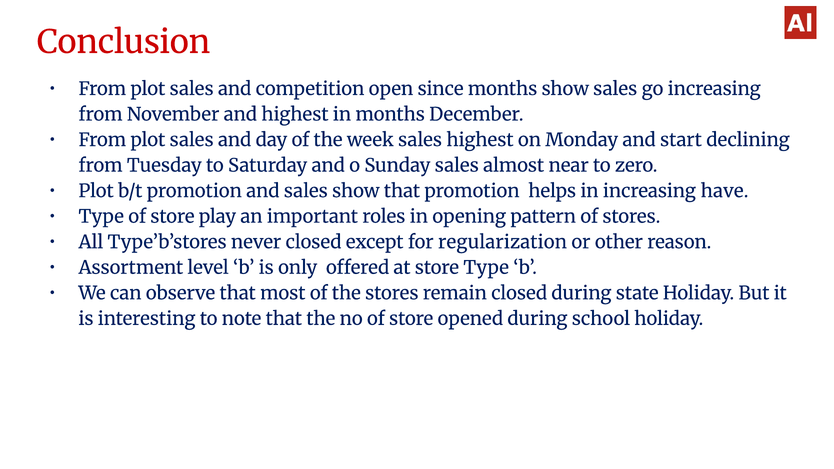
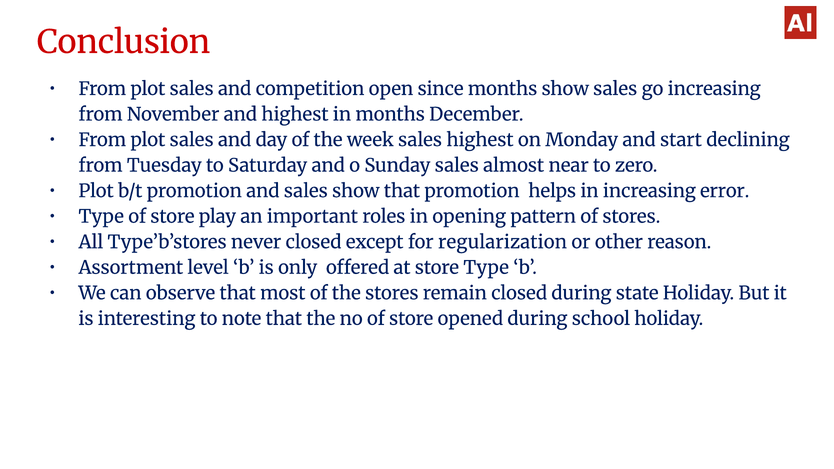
have: have -> error
